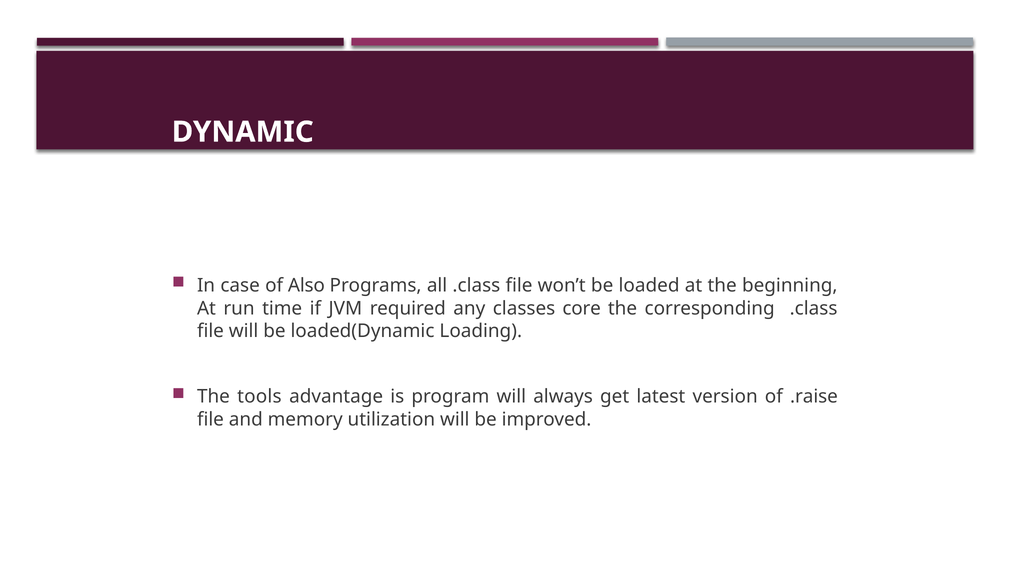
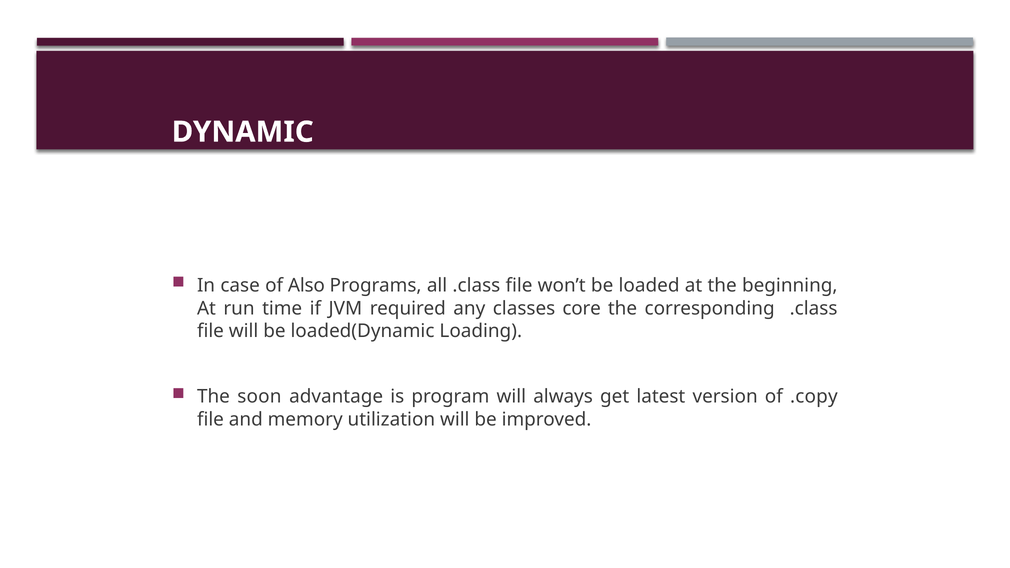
tools: tools -> soon
.raise: .raise -> .copy
